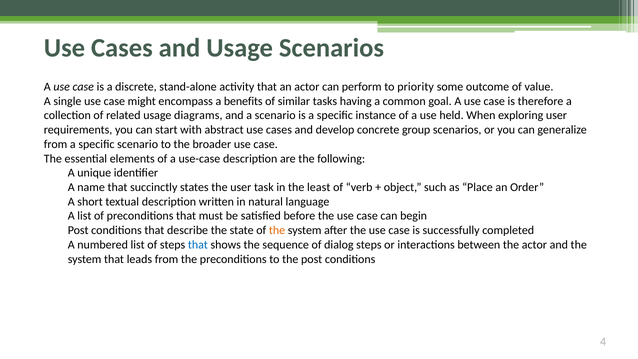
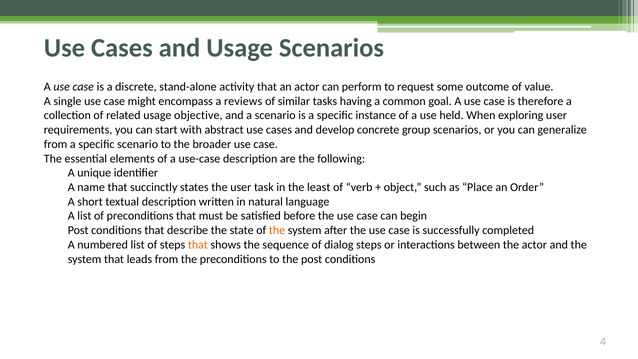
priority: priority -> request
benefits: benefits -> reviews
diagrams: diagrams -> objective
that at (198, 245) colour: blue -> orange
